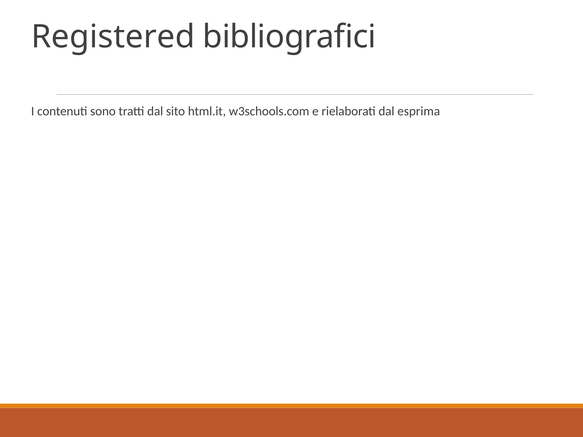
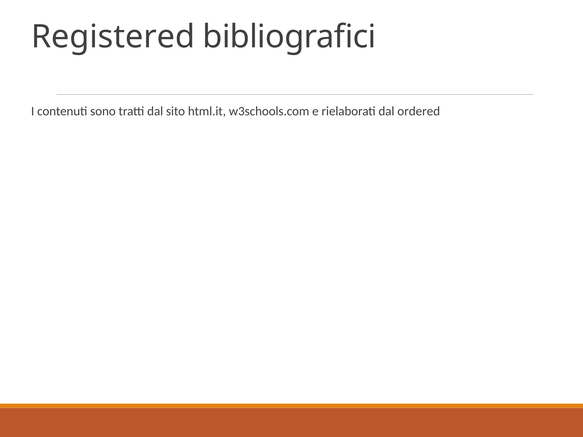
esprima: esprima -> ordered
